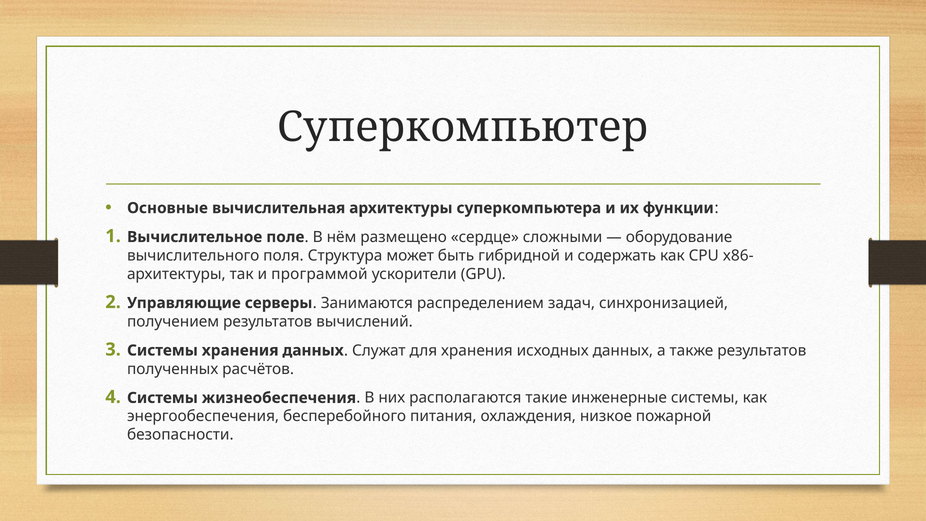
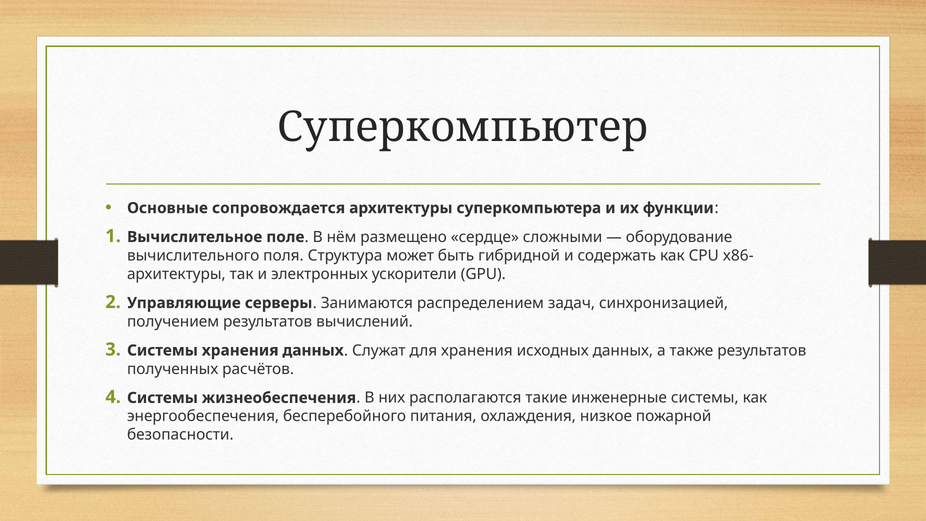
вычислительная: вычислительная -> сопровождается
программой: программой -> электронных
